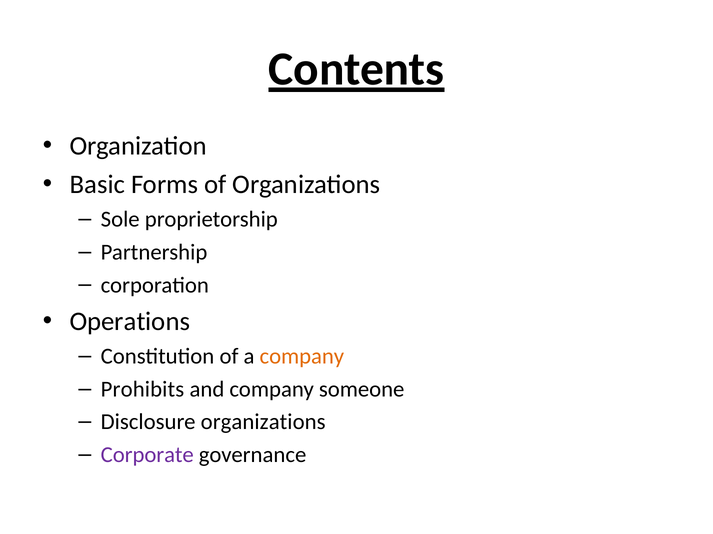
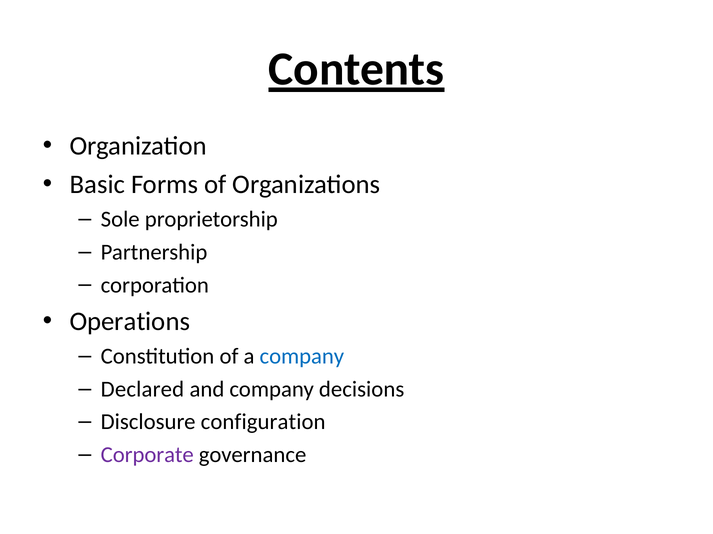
company at (302, 357) colour: orange -> blue
Prohibits: Prohibits -> Declared
someone: someone -> decisions
Disclosure organizations: organizations -> configuration
